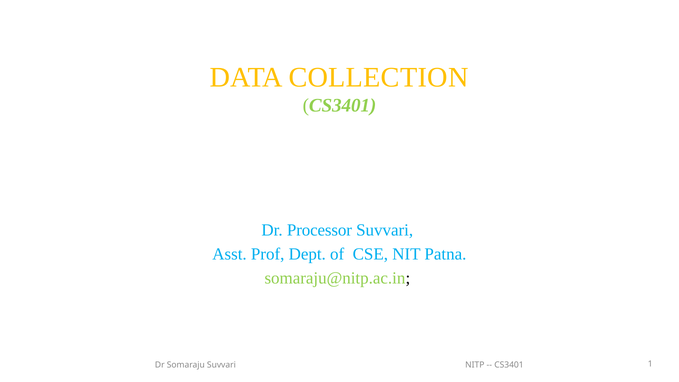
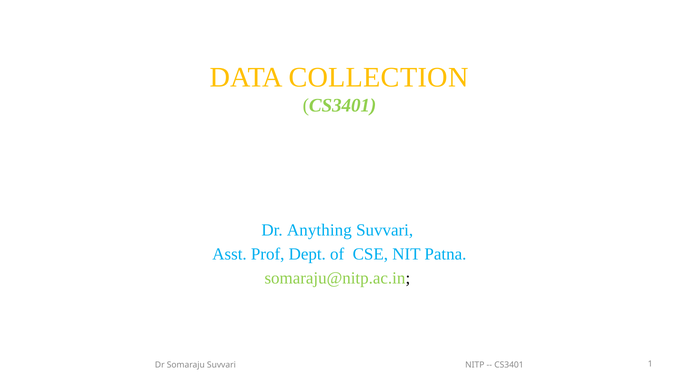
Processor: Processor -> Anything
